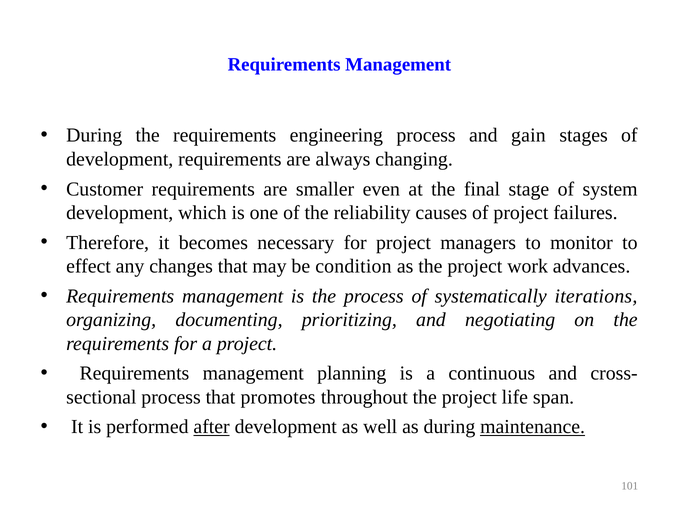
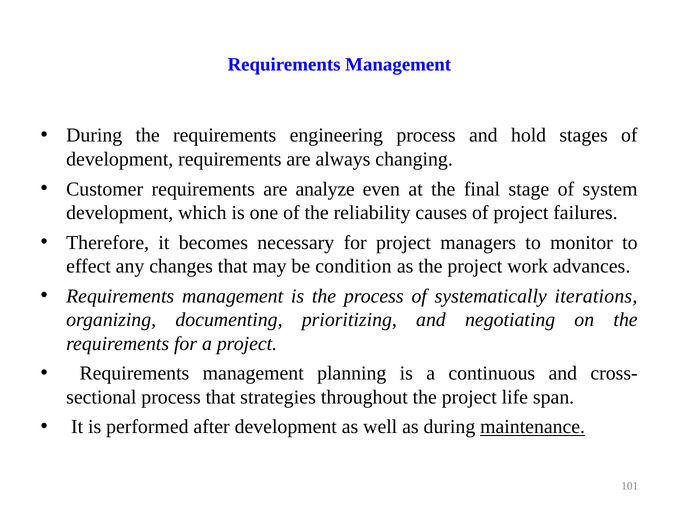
gain: gain -> hold
smaller: smaller -> analyze
promotes: promotes -> strategies
after underline: present -> none
